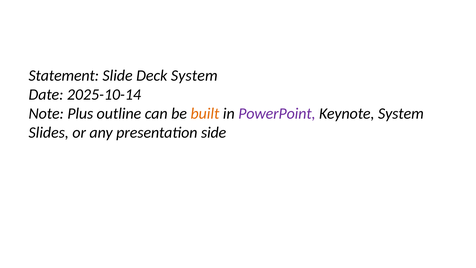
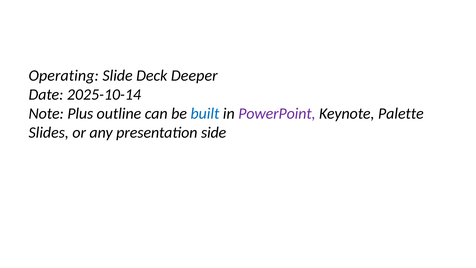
Statement: Statement -> Operating
Deck System: System -> Deeper
built colour: orange -> blue
Keynote System: System -> Palette
